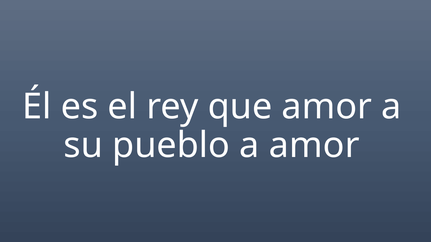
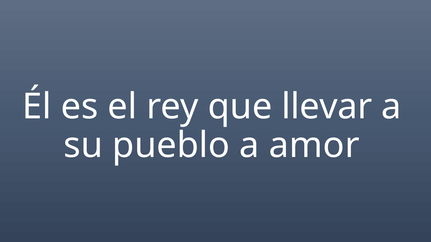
que amor: amor -> llevar
